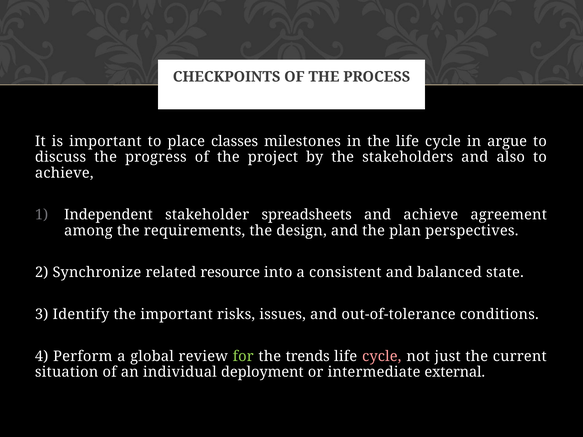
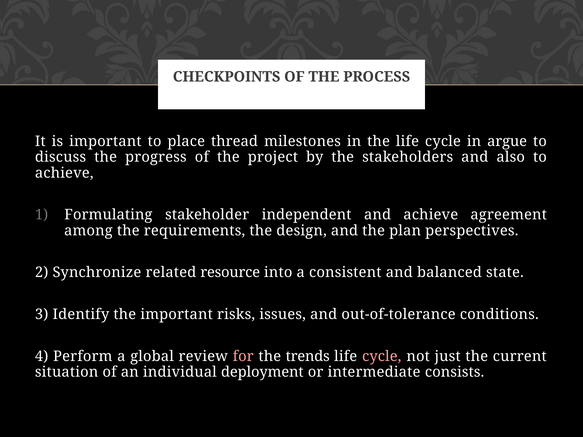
classes: classes -> thread
Independent: Independent -> Formulating
spreadsheets: spreadsheets -> independent
for colour: light green -> pink
external: external -> consists
